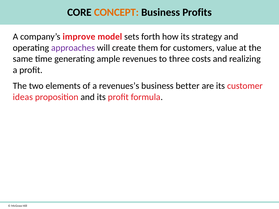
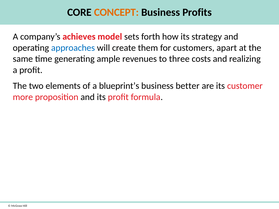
improve: improve -> achieves
approaches colour: purple -> blue
value: value -> apart
revenues’s: revenues’s -> blueprint’s
ideas: ideas -> more
